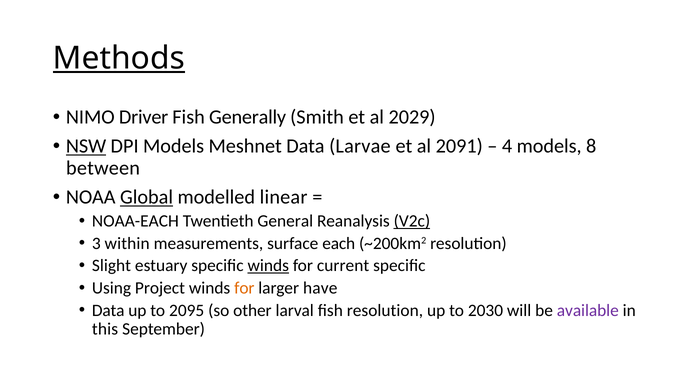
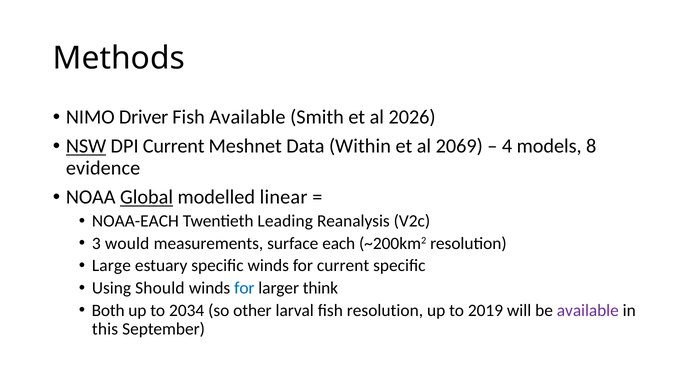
Methods underline: present -> none
Fish Generally: Generally -> Available
2029: 2029 -> 2026
DPI Models: Models -> Current
Larvae: Larvae -> Within
2091: 2091 -> 2069
between: between -> evidence
General: General -> Leading
V2c underline: present -> none
within: within -> would
Slight: Slight -> Large
winds at (268, 266) underline: present -> none
Project: Project -> Should
for at (244, 288) colour: orange -> blue
have: have -> think
Data at (108, 311): Data -> Both
2095: 2095 -> 2034
2030: 2030 -> 2019
